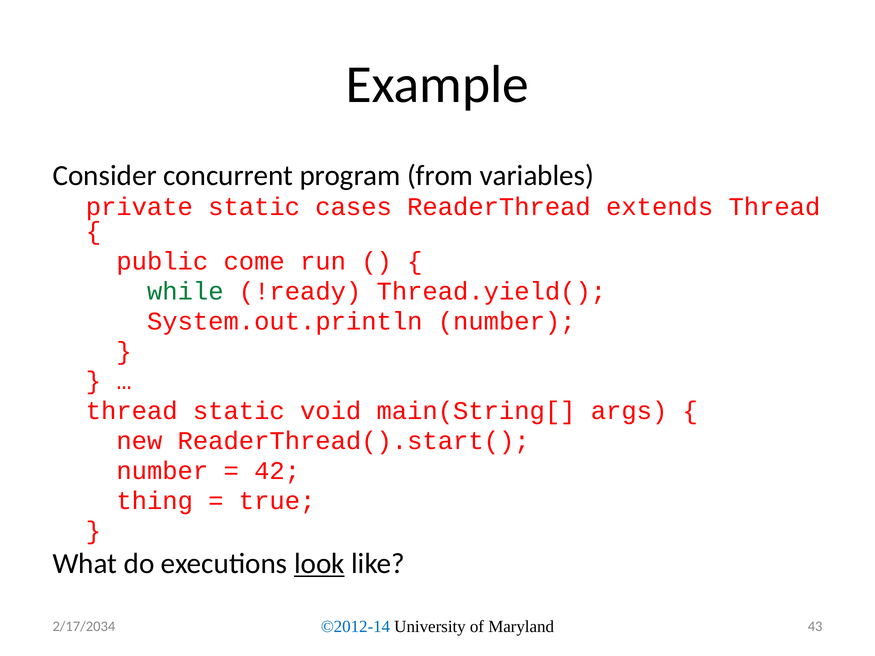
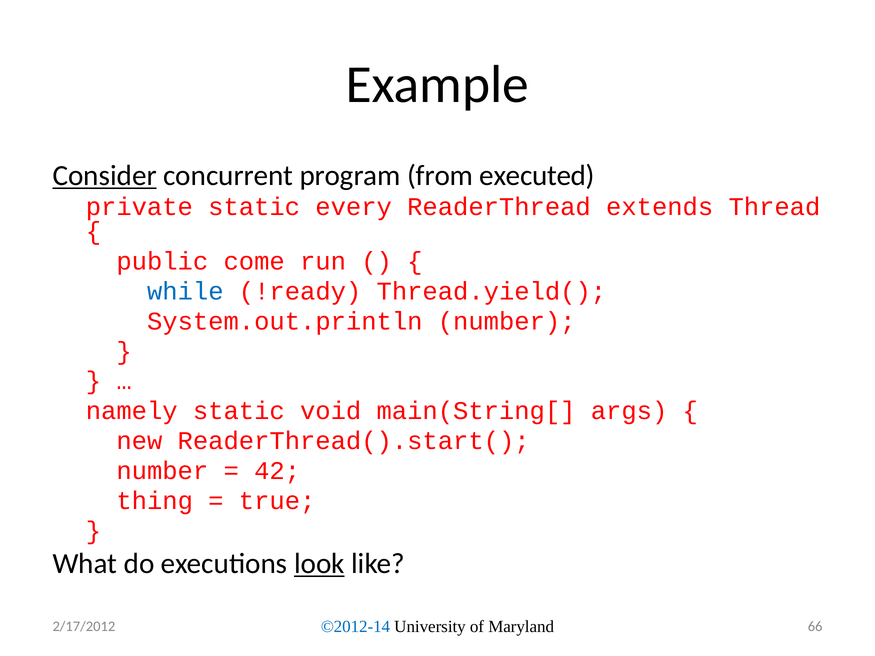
Consider underline: none -> present
variables: variables -> executed
cases: cases -> every
while colour: green -> blue
thread at (132, 411): thread -> namely
43: 43 -> 66
2/17/2034: 2/17/2034 -> 2/17/2012
